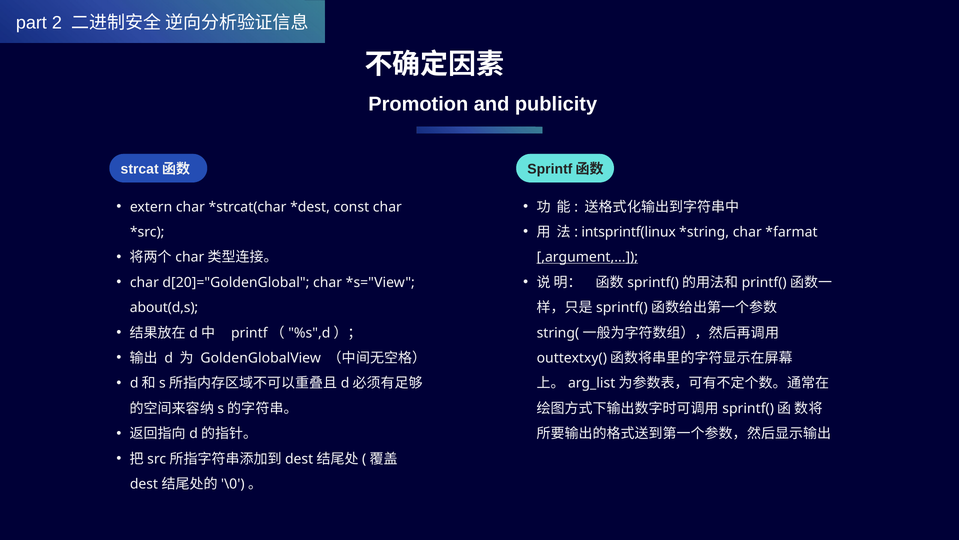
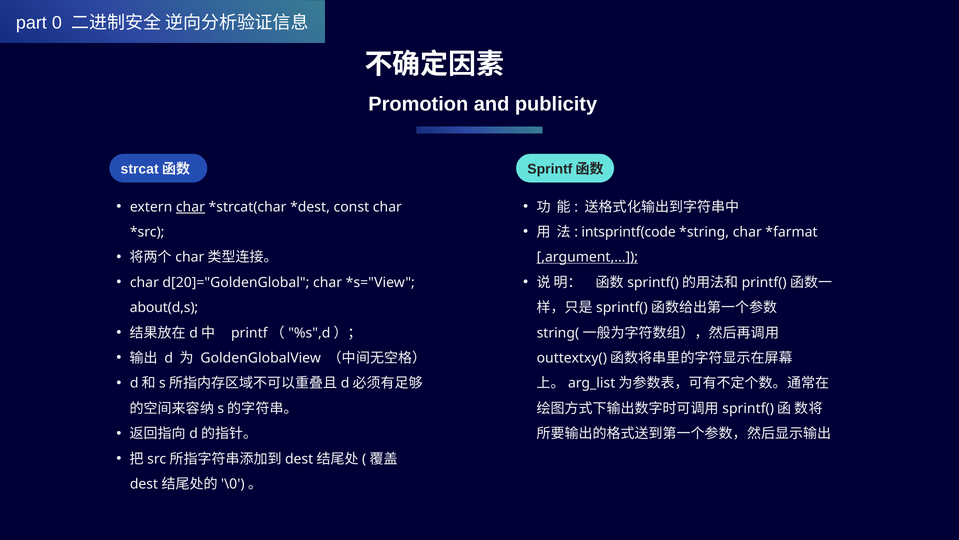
2: 2 -> 0
char at (190, 207) underline: none -> present
intsprintf(linux: intsprintf(linux -> intsprintf(code
